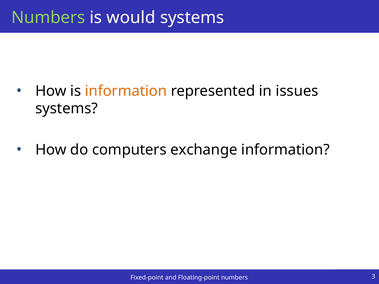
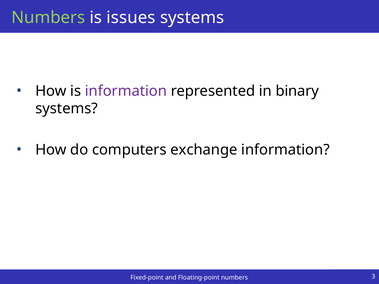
would: would -> issues
information at (126, 91) colour: orange -> purple
issues: issues -> binary
